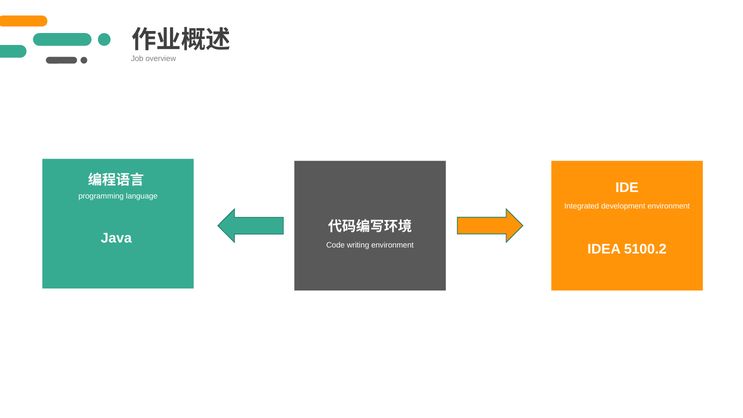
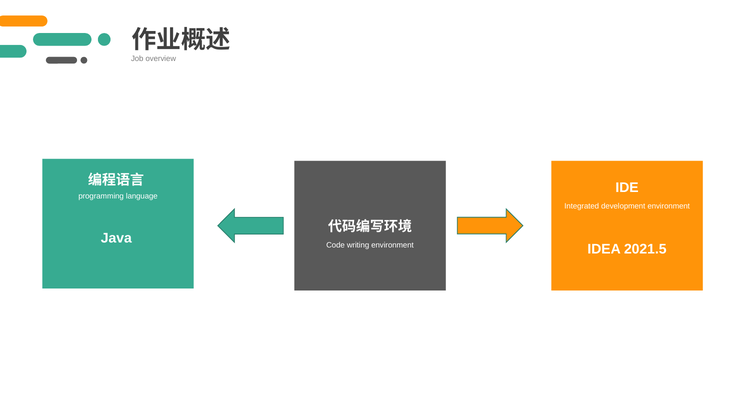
5100.2: 5100.2 -> 2021.5
